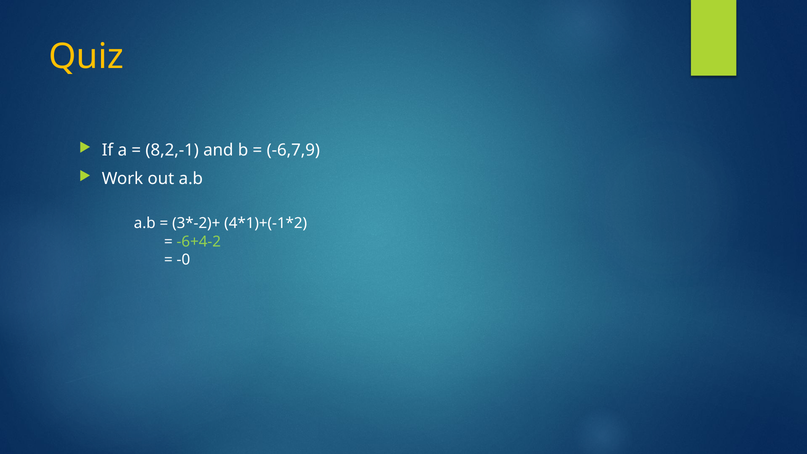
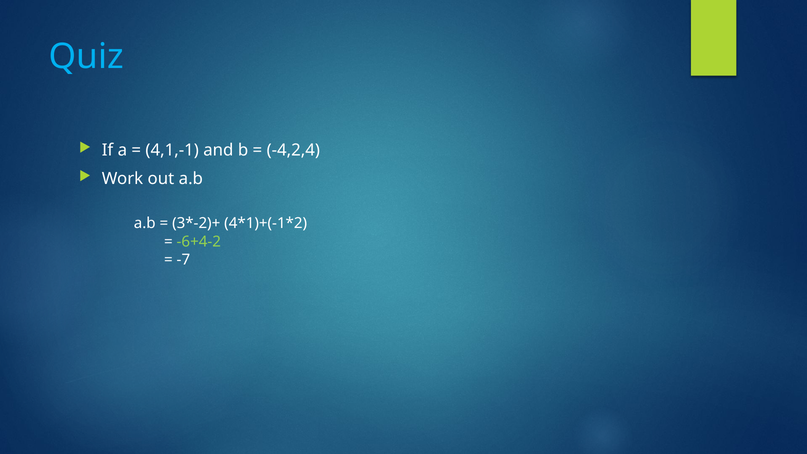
Quiz colour: yellow -> light blue
8,2,-1: 8,2,-1 -> 4,1,-1
-6,7,9: -6,7,9 -> -4,2,4
-0: -0 -> -7
